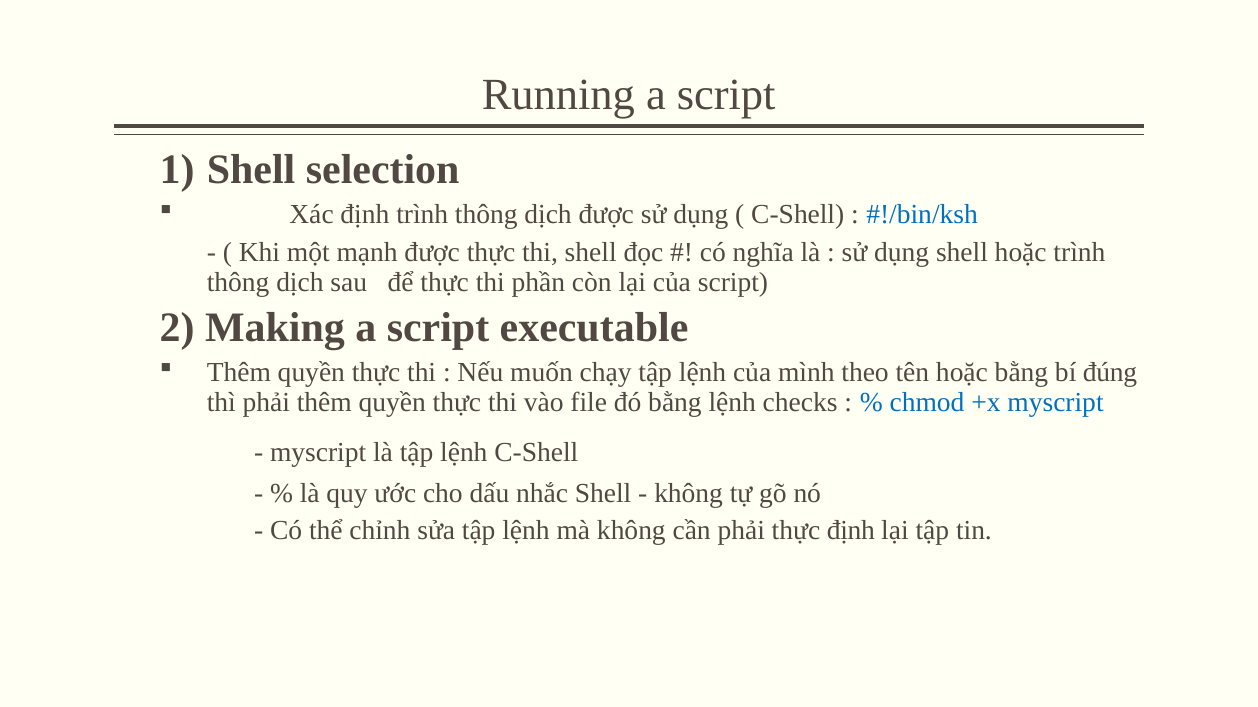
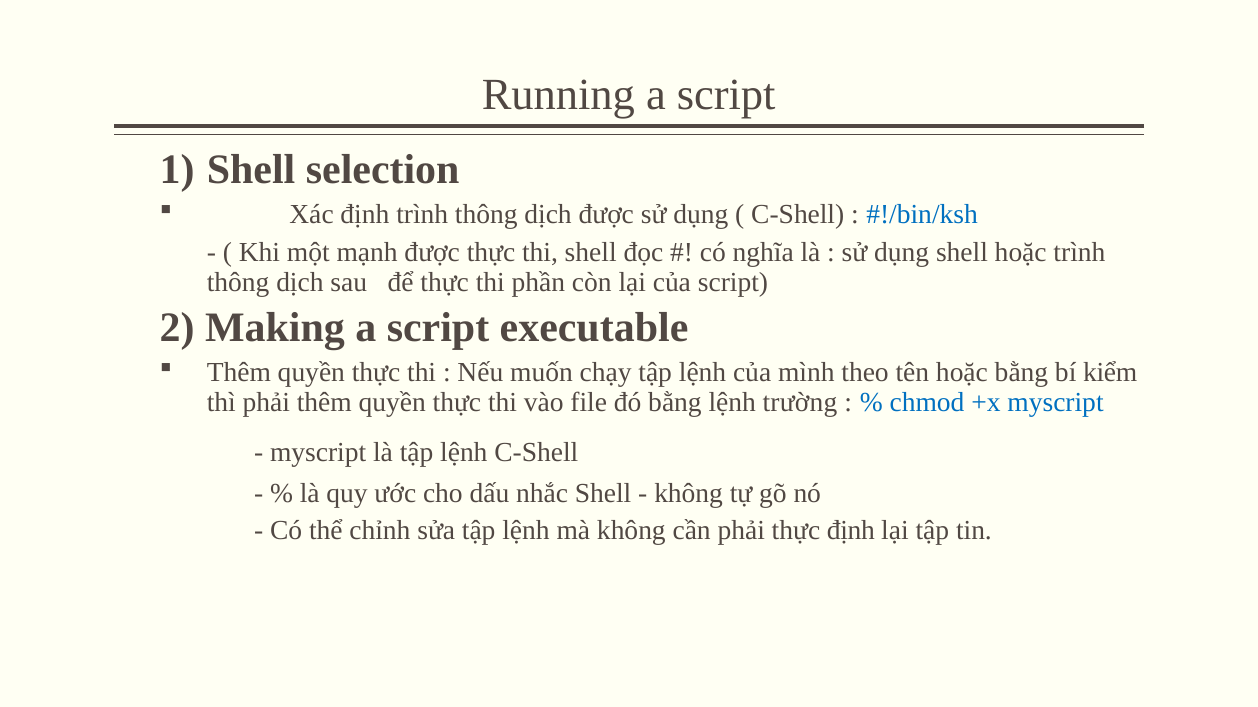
đúng: đúng -> kiểm
checks: checks -> trường
